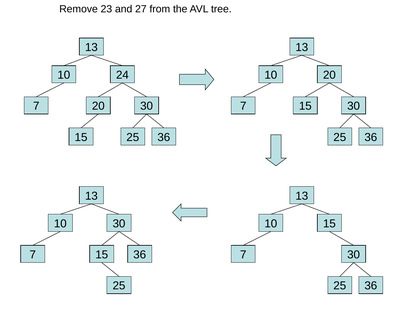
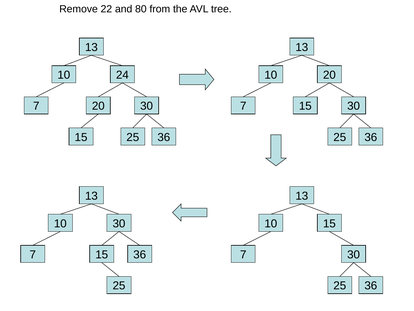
23: 23 -> 22
27: 27 -> 80
